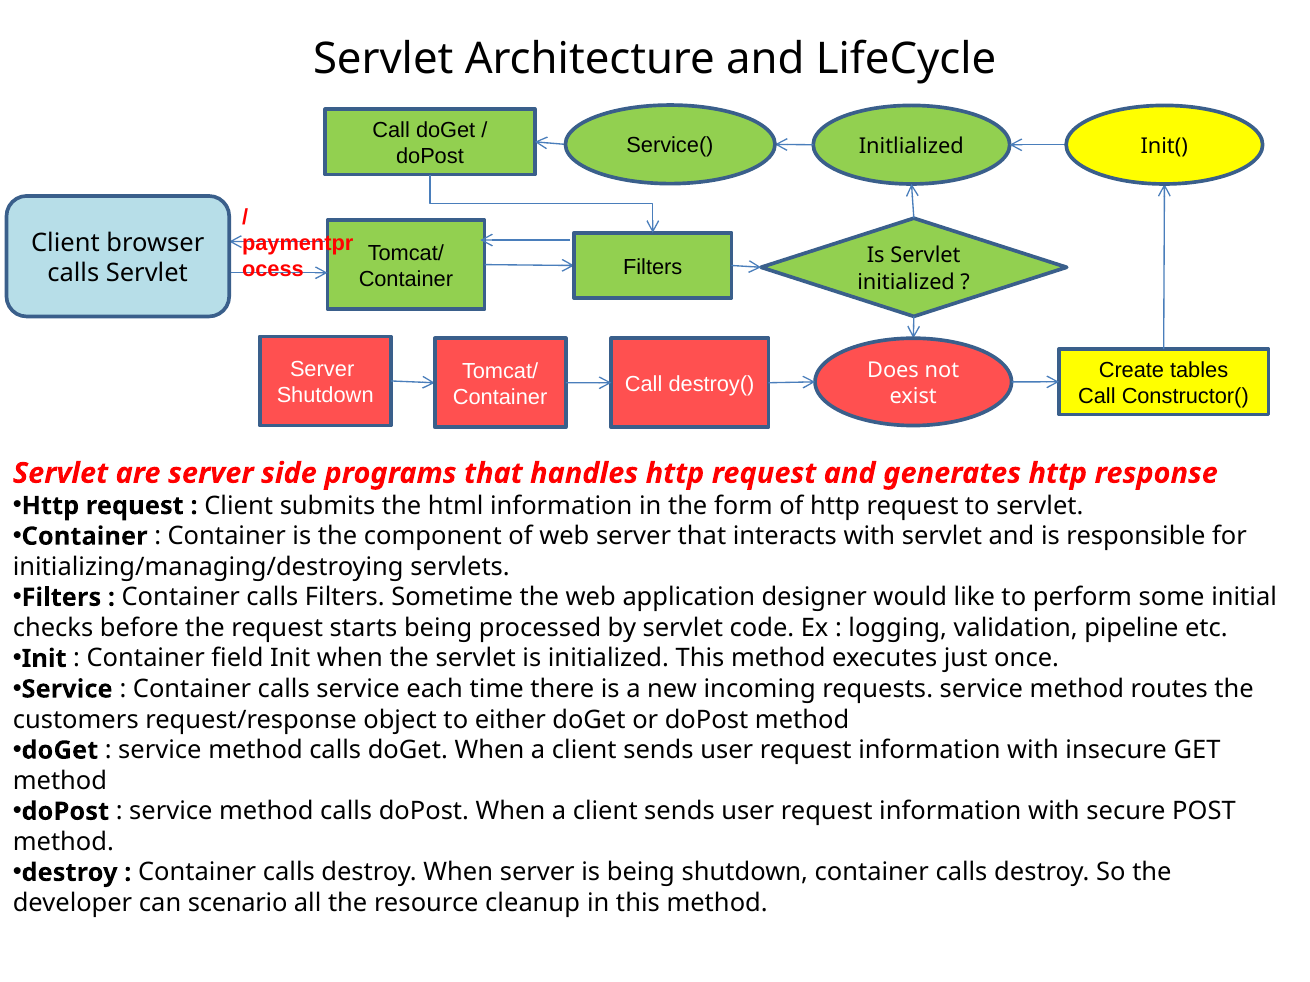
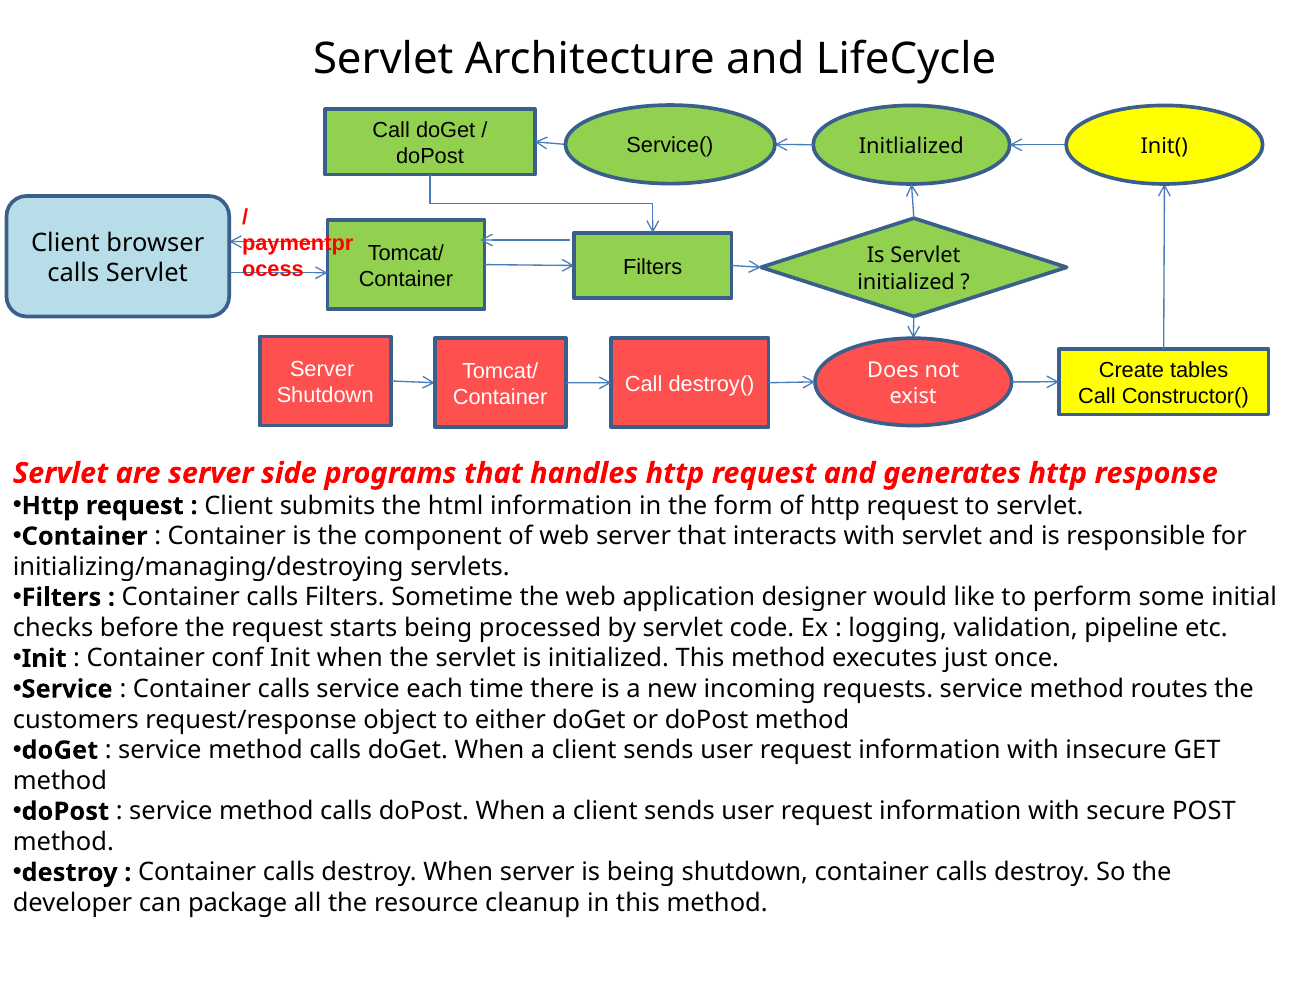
field: field -> conf
scenario: scenario -> package
